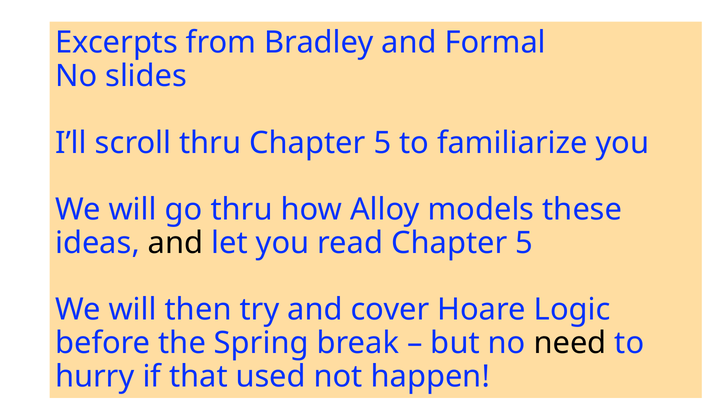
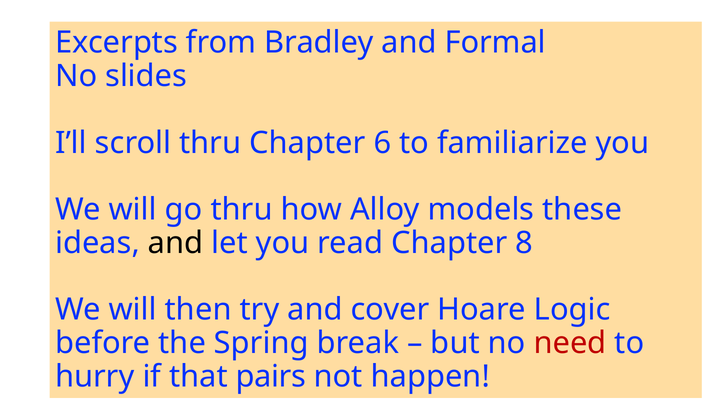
thru Chapter 5: 5 -> 6
read Chapter 5: 5 -> 8
need colour: black -> red
used: used -> pairs
